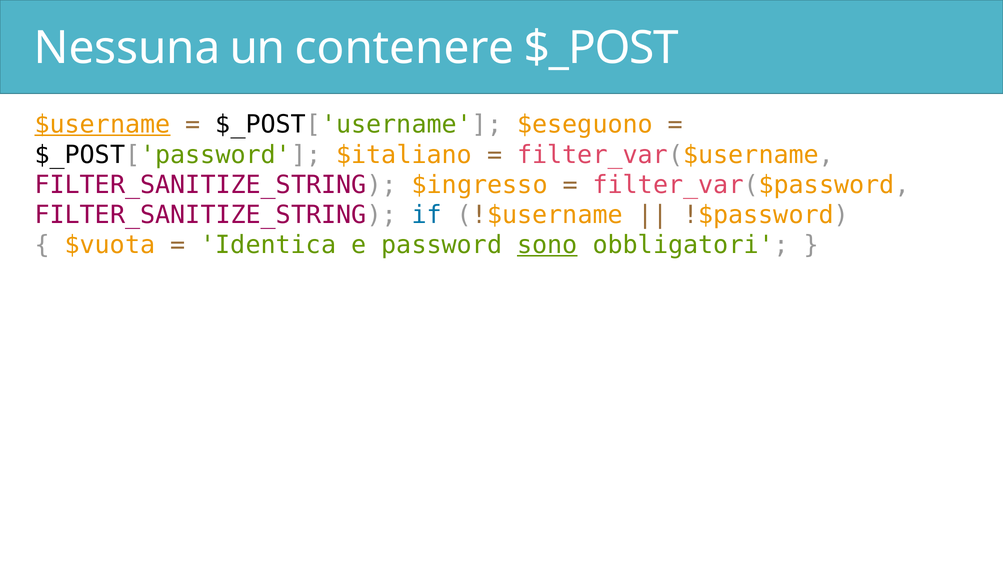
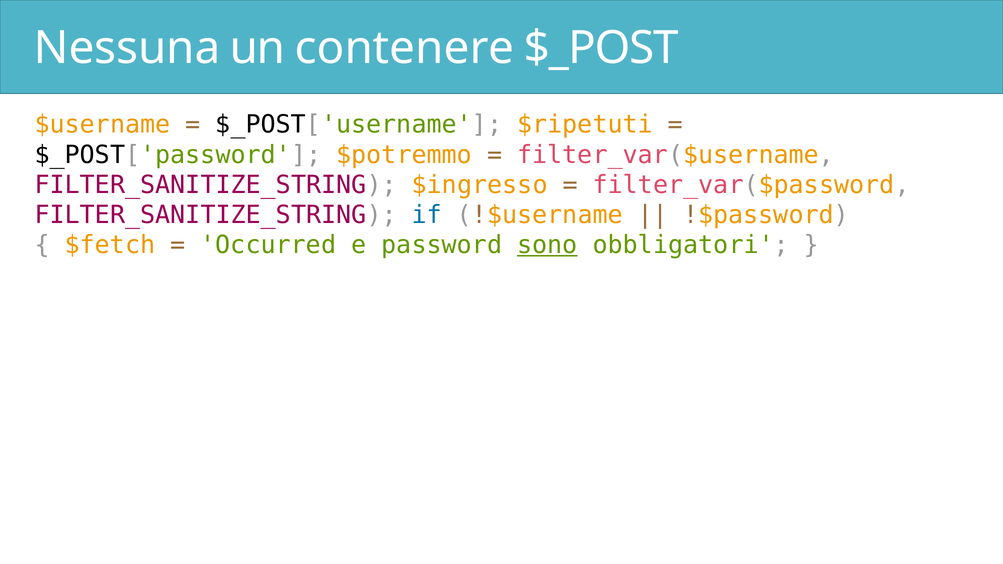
$username underline: present -> none
$eseguono: $eseguono -> $ripetuti
$italiano: $italiano -> $potremmo
$vuota: $vuota -> $fetch
Identica: Identica -> Occurred
